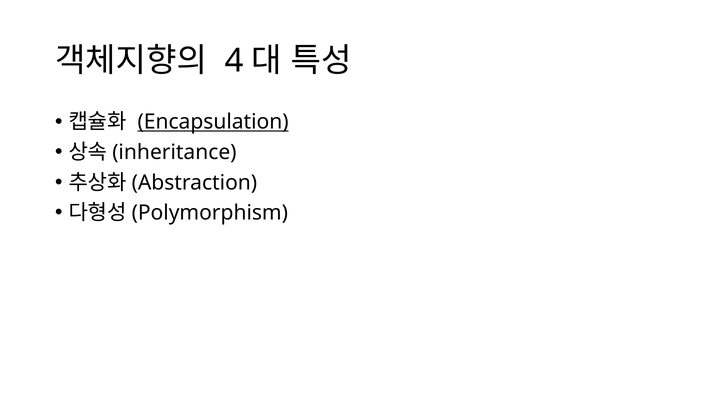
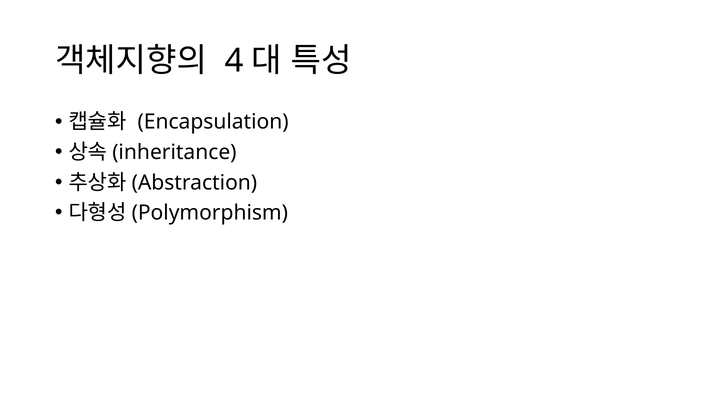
Encapsulation underline: present -> none
